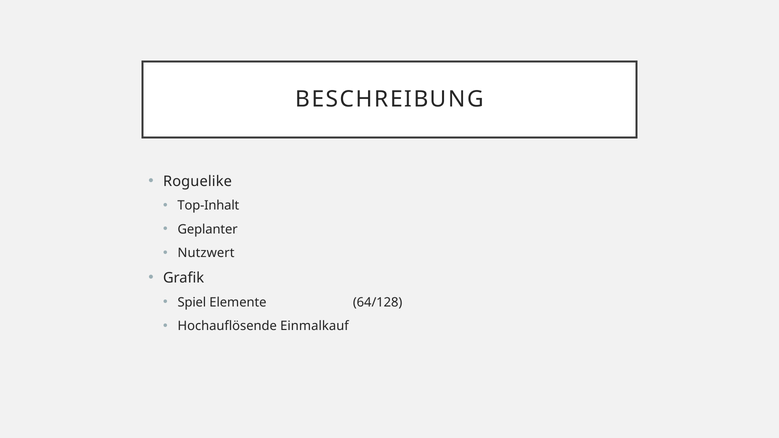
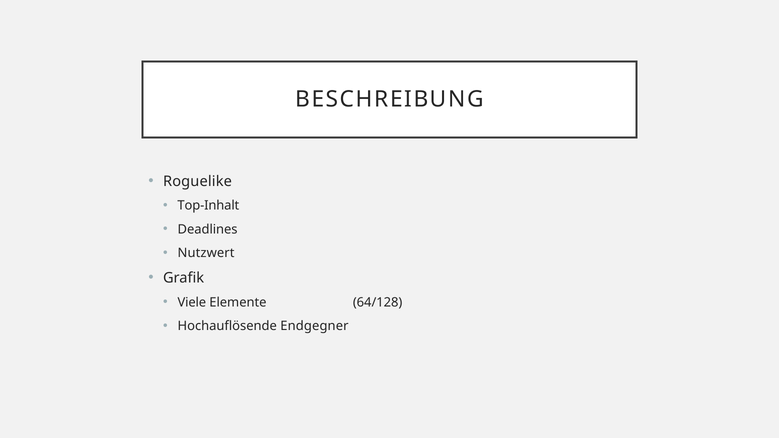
Geplanter: Geplanter -> Deadlines
Spiel: Spiel -> Viele
Einmalkauf: Einmalkauf -> Endgegner
